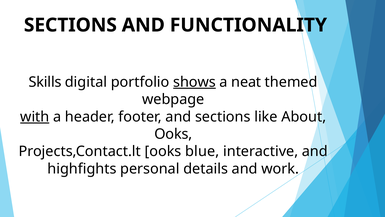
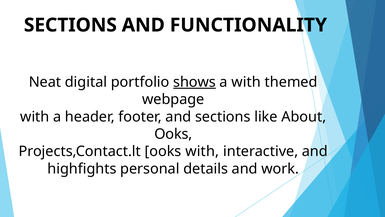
Skills: Skills -> Neat
a neat: neat -> with
with at (35, 117) underline: present -> none
ooks blue: blue -> with
